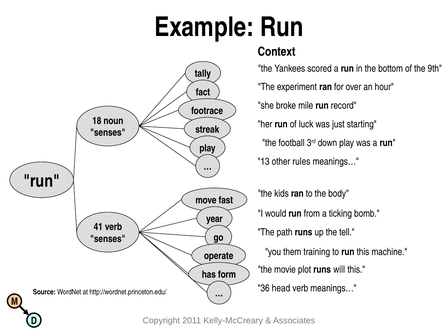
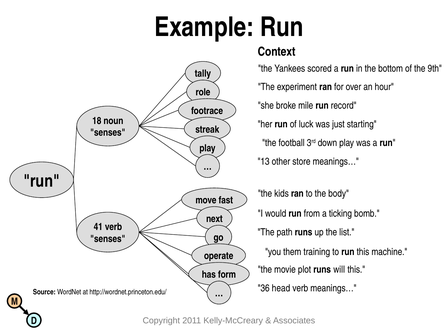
fact: fact -> role
rules: rules -> store
year: year -> next
tell: tell -> list
